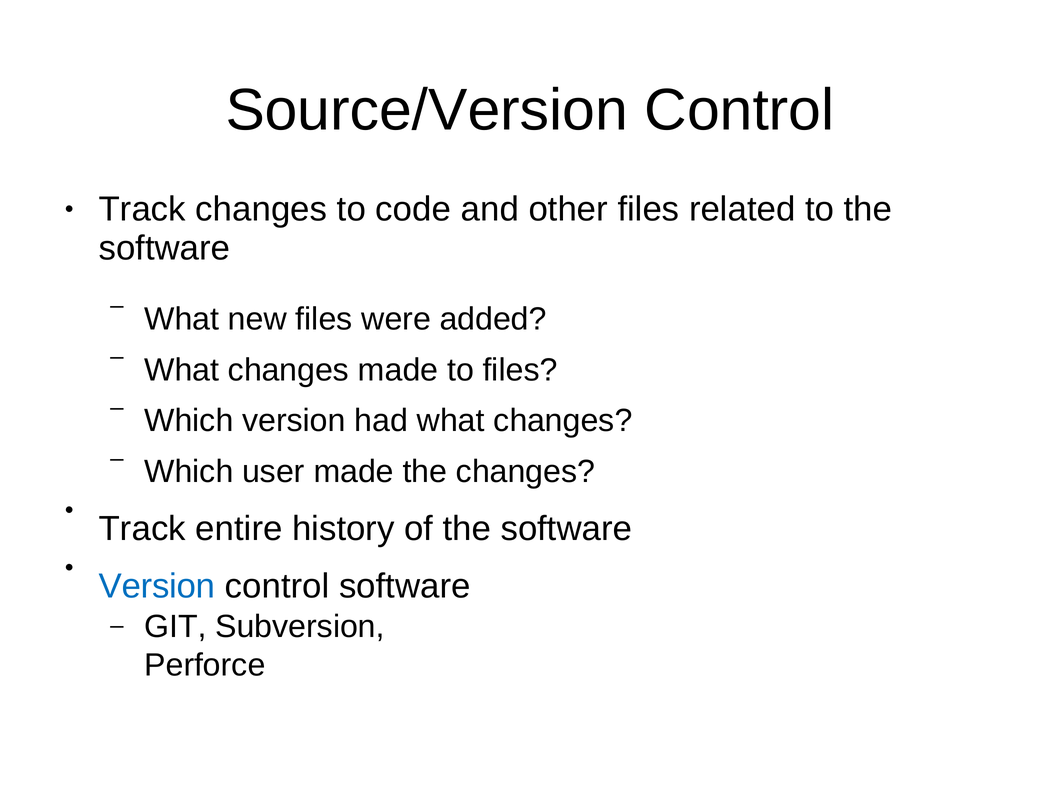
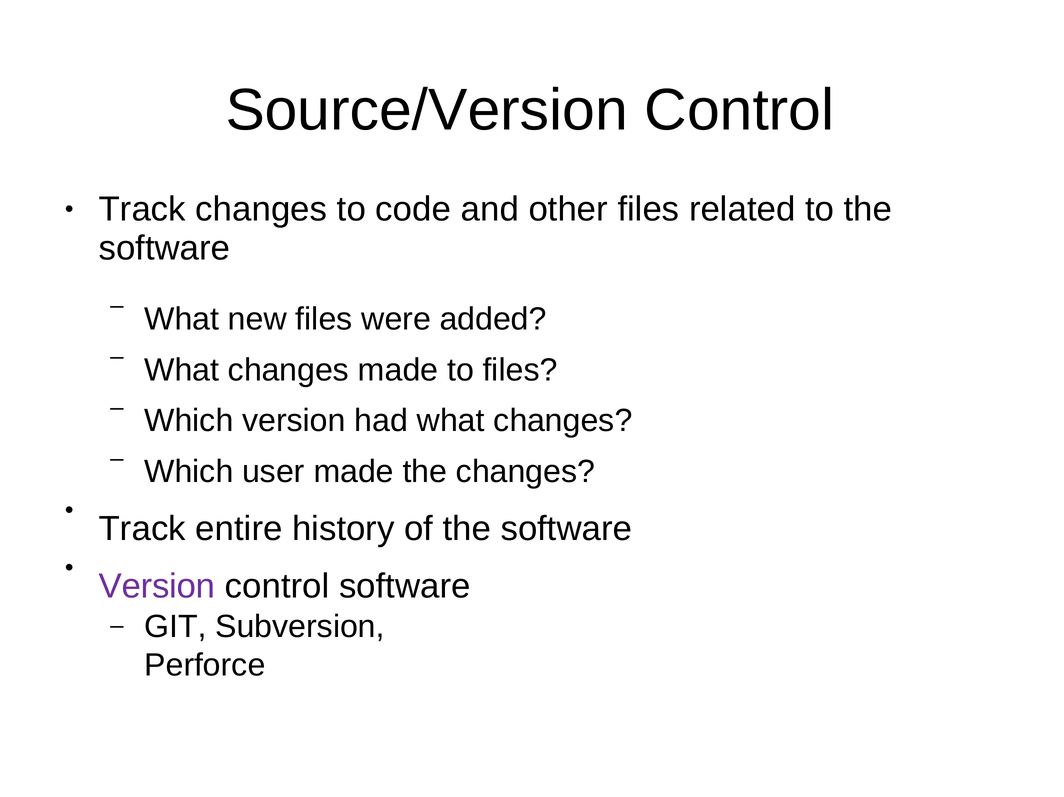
Version at (157, 586) colour: blue -> purple
